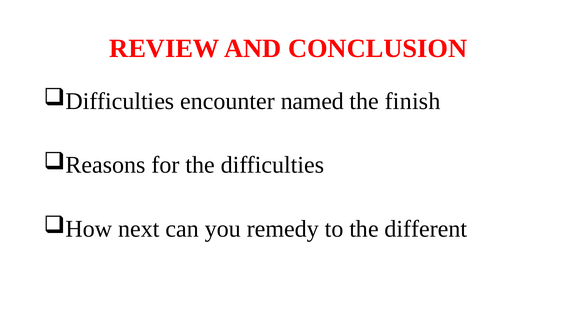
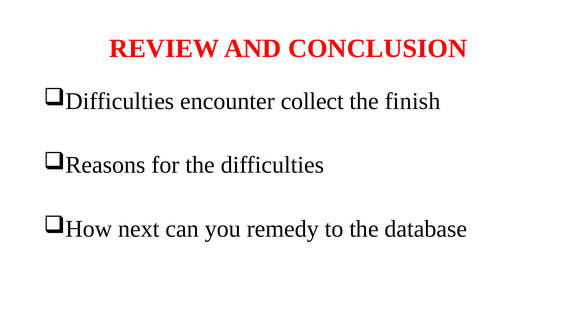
named: named -> collect
different: different -> database
